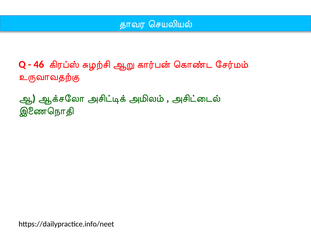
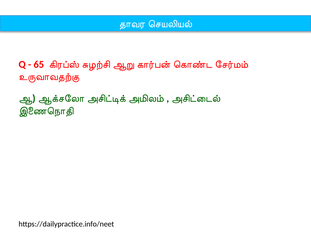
46: 46 -> 65
